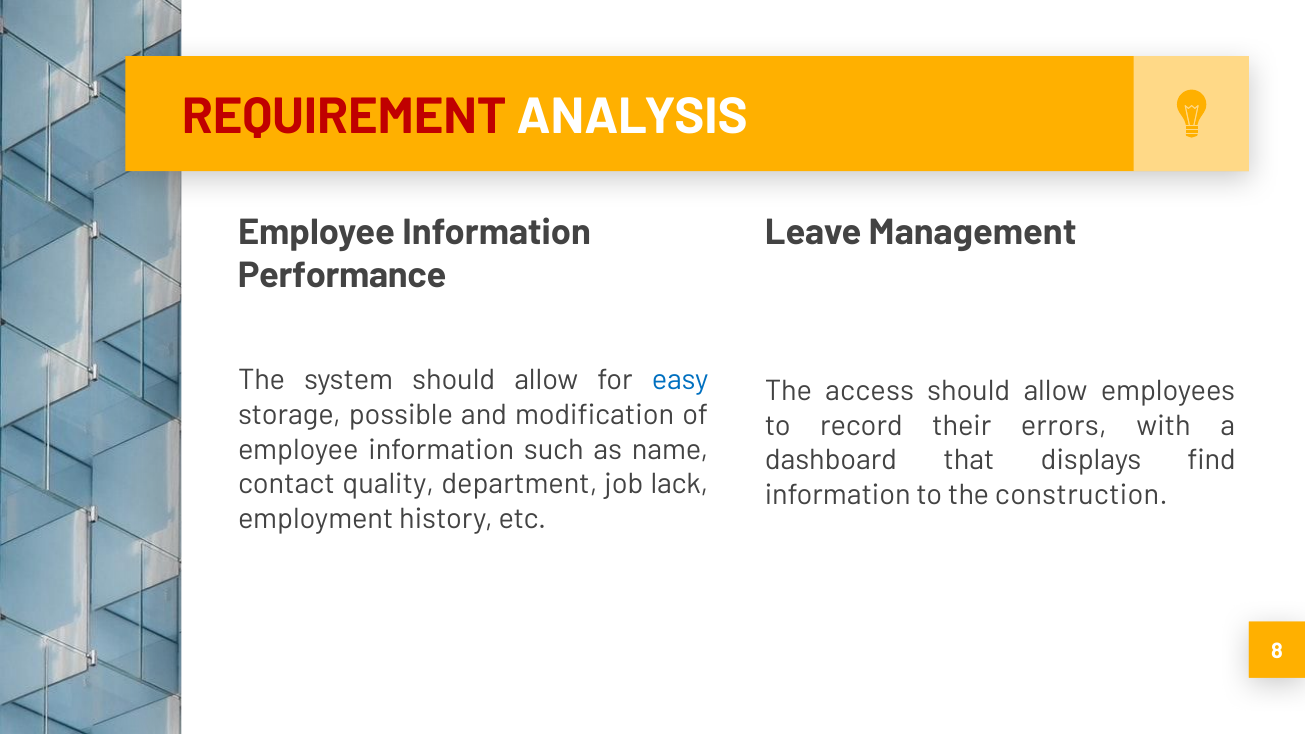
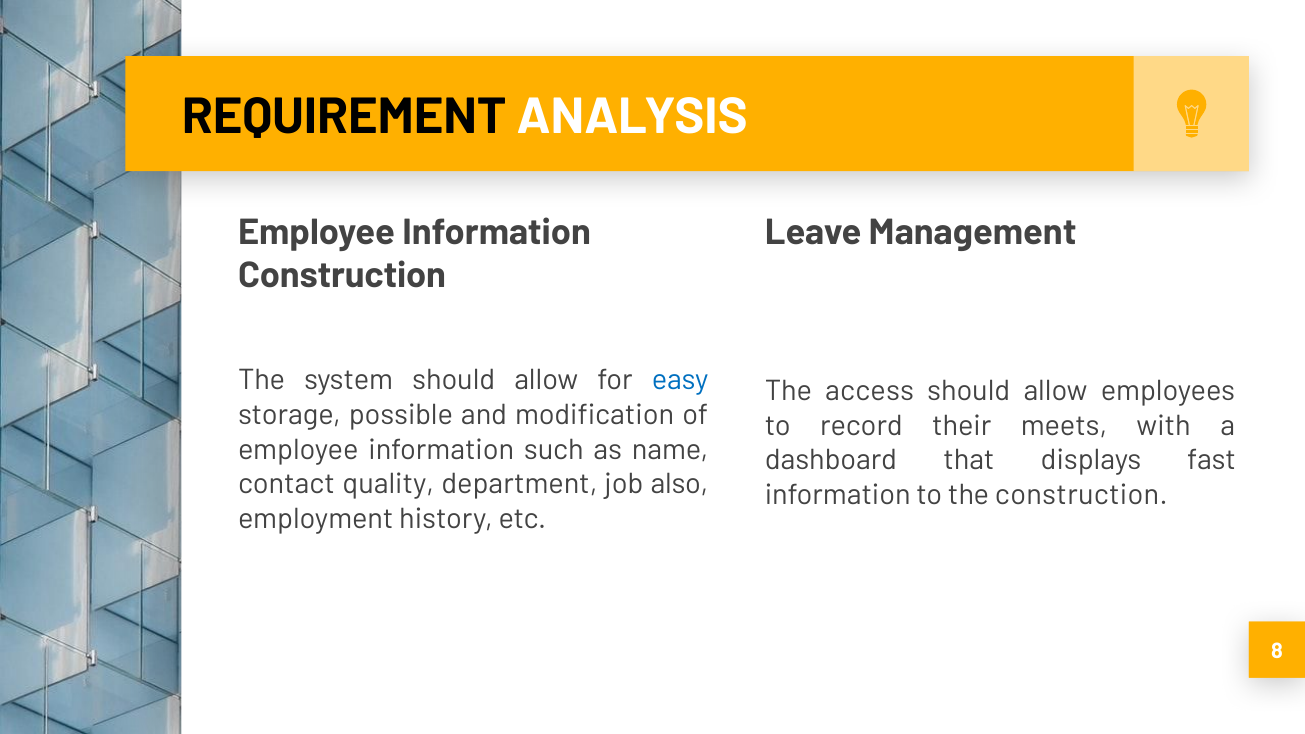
REQUIREMENT colour: red -> black
Performance at (342, 276): Performance -> Construction
errors: errors -> meets
find: find -> fast
lack: lack -> also
